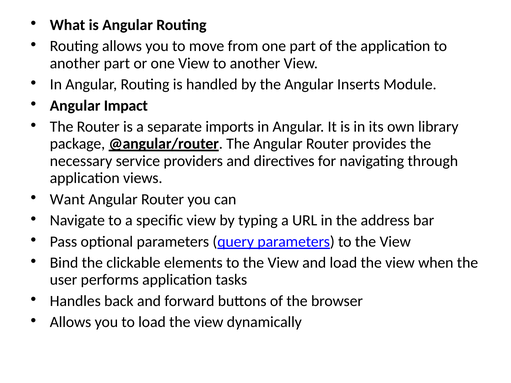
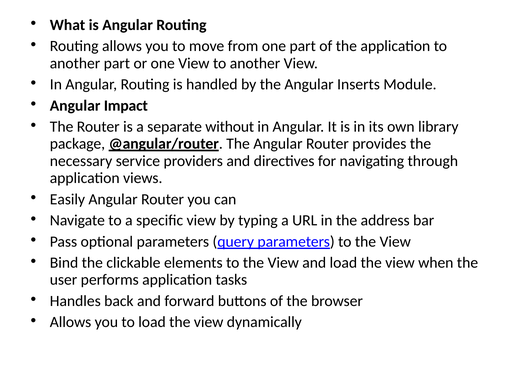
imports: imports -> without
Want: Want -> Easily
